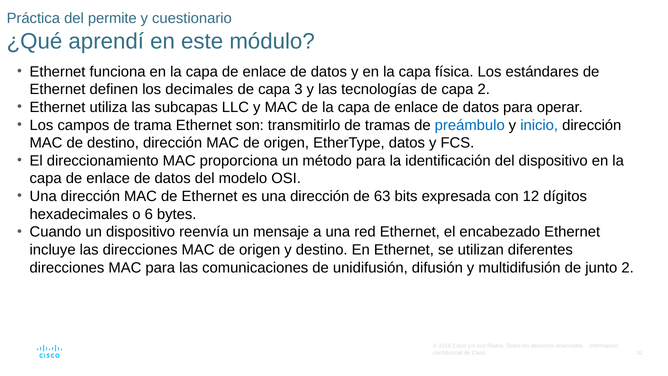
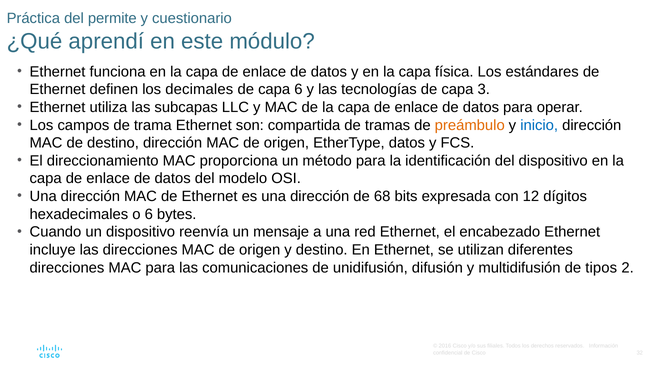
capa 3: 3 -> 6
capa 2: 2 -> 3
transmitirlo: transmitirlo -> compartida
preámbulo colour: blue -> orange
63: 63 -> 68
junto: junto -> tipos
